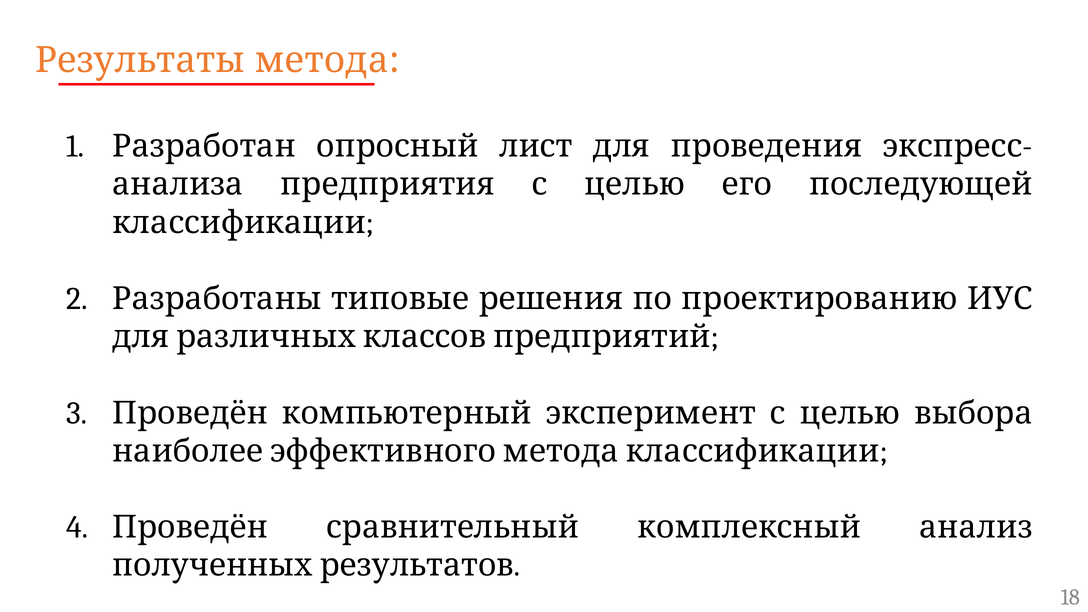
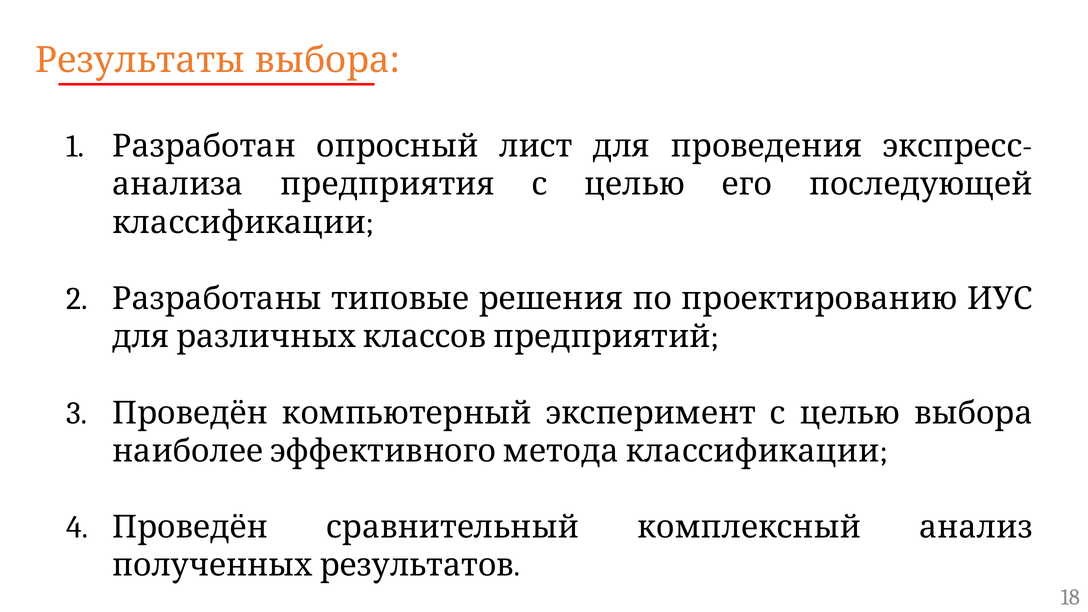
Результаты метода: метода -> выбора
